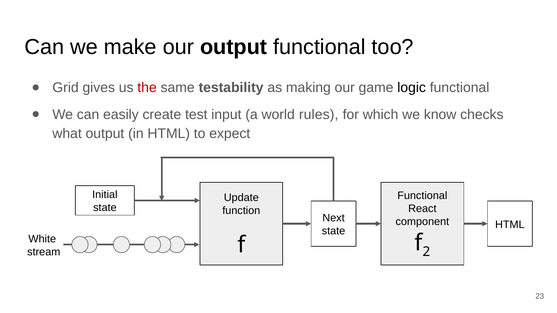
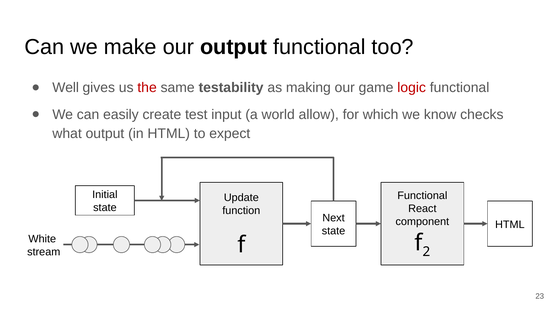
Grid: Grid -> Well
logic colour: black -> red
rules: rules -> allow
